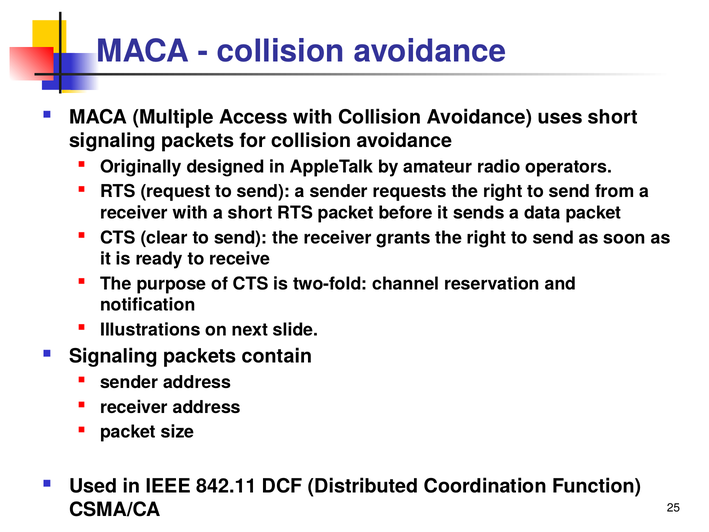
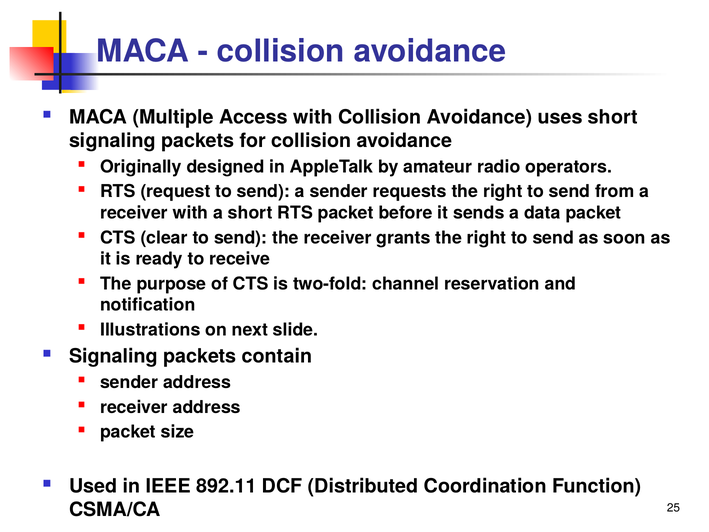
842.11: 842.11 -> 892.11
